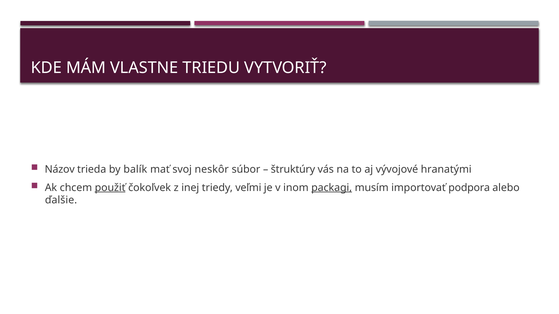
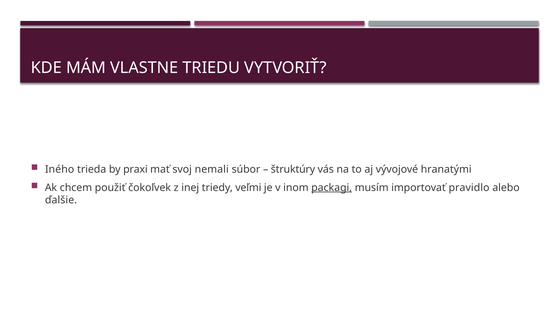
Názov: Názov -> Iného
balík: balík -> praxi
neskôr: neskôr -> nemali
použiť underline: present -> none
podpora: podpora -> pravidlo
